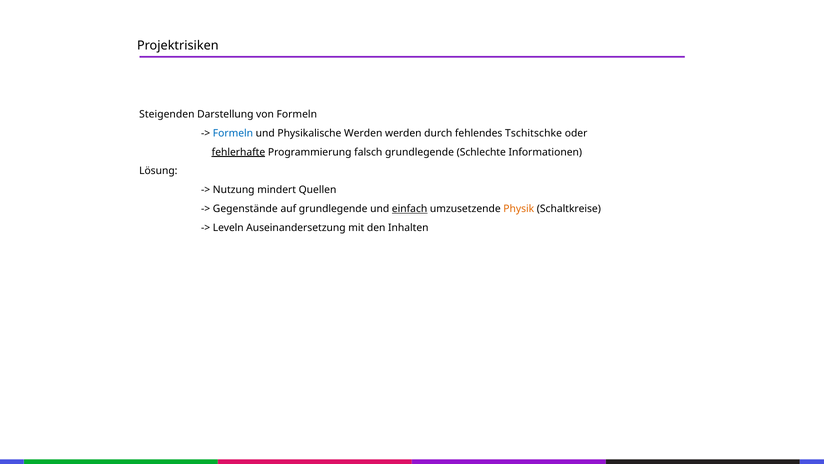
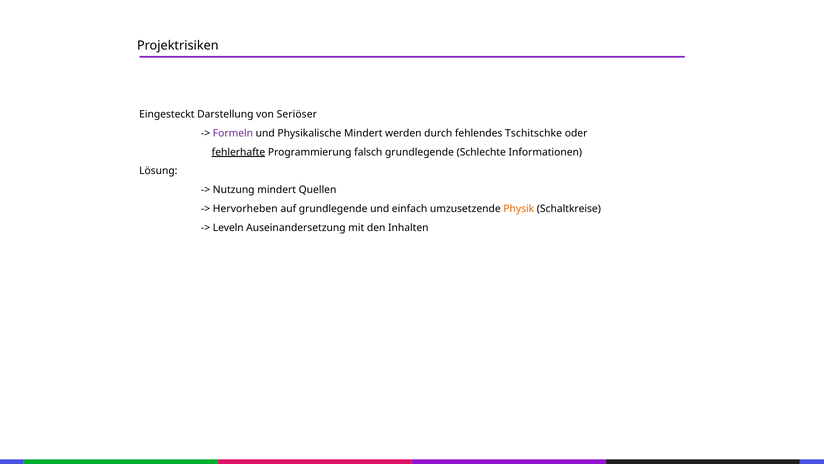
Steigenden: Steigenden -> Eingesteckt
von Formeln: Formeln -> Seriöser
Formeln at (233, 133) colour: blue -> purple
Physikalische Werden: Werden -> Mindert
Gegenstände: Gegenstände -> Hervorheben
einfach underline: present -> none
